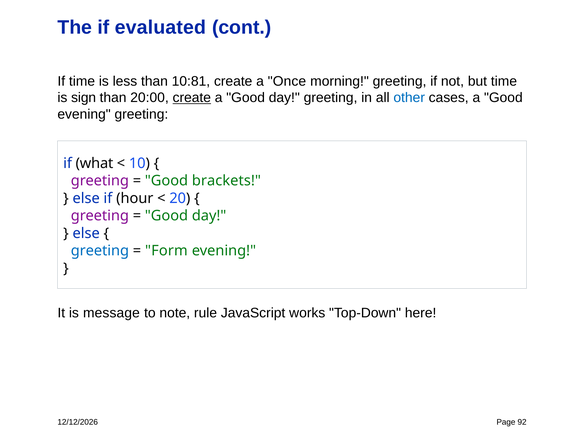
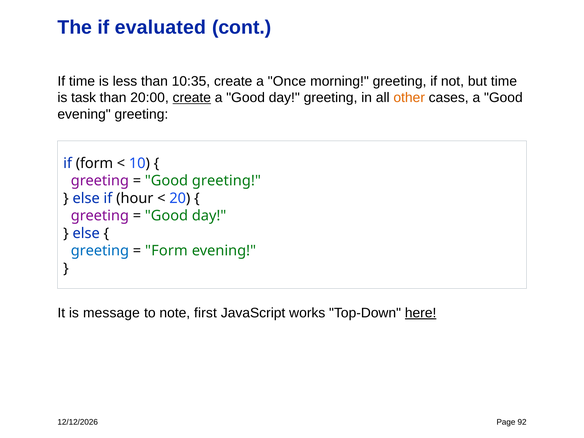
10:81: 10:81 -> 10:35
sign: sign -> task
other colour: blue -> orange
if what: what -> form
Good brackets: brackets -> greeting
rule: rule -> first
here underline: none -> present
